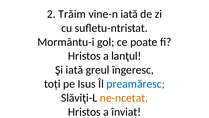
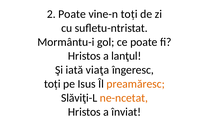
2 Trăim: Trăim -> Poate
vine-n iată: iată -> toți
greul: greul -> viaţa
preamăresc colour: blue -> orange
